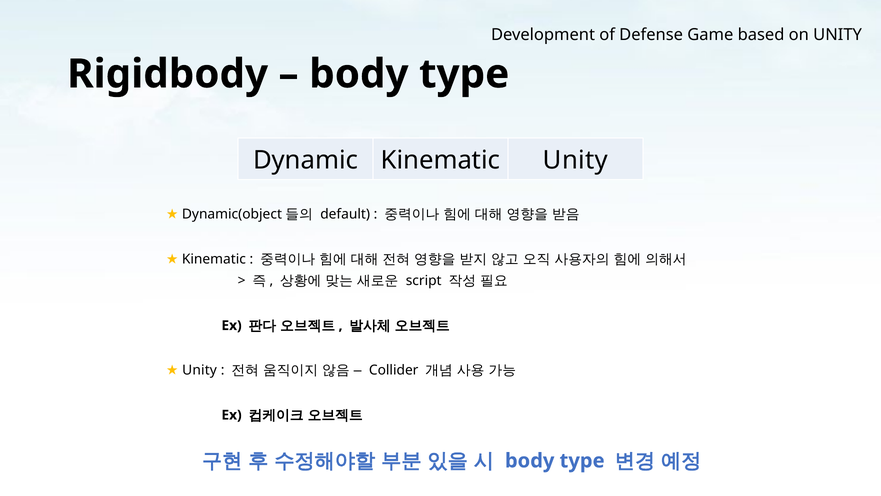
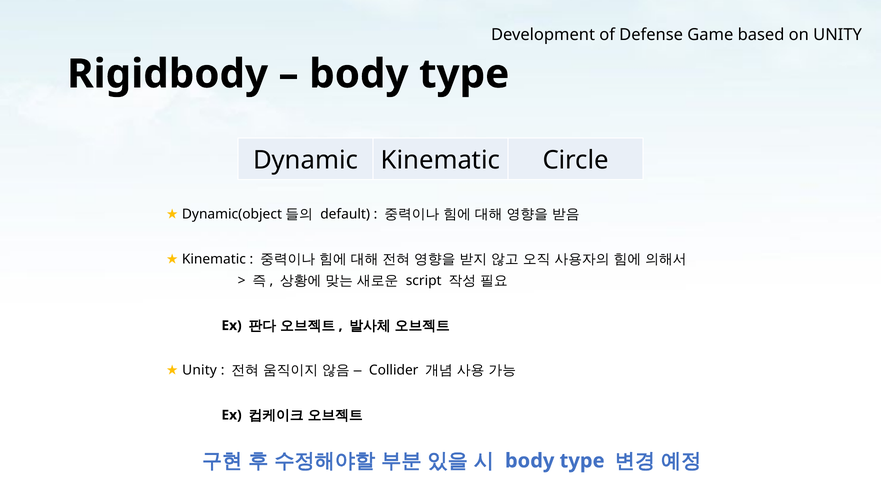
Kinematic Unity: Unity -> Circle
